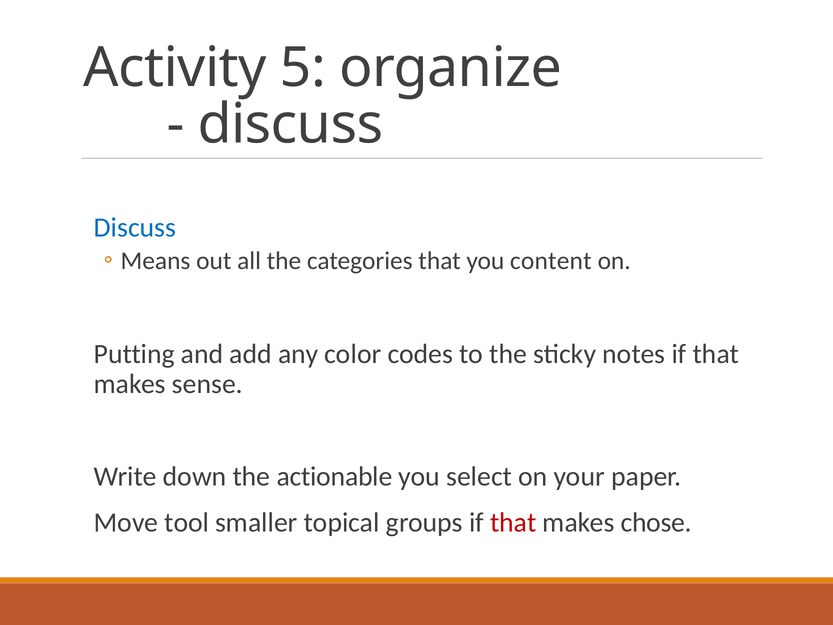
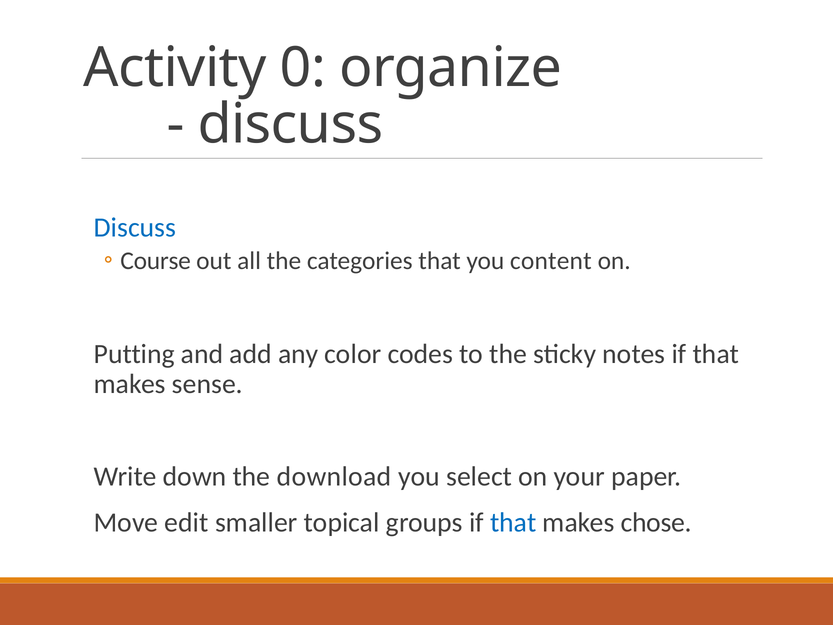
5: 5 -> 0
Means: Means -> Course
actionable: actionable -> download
tool: tool -> edit
that at (513, 523) colour: red -> blue
